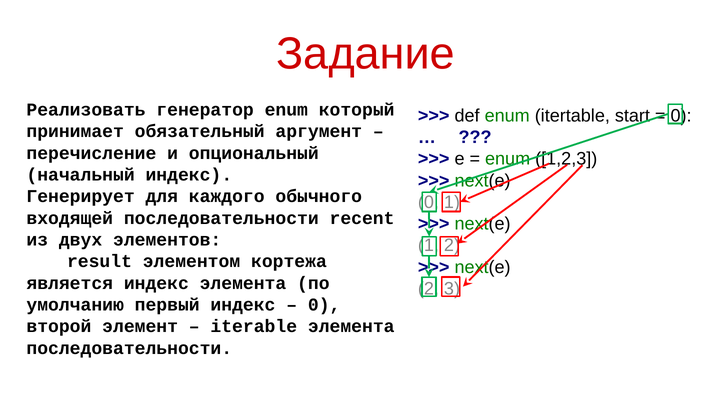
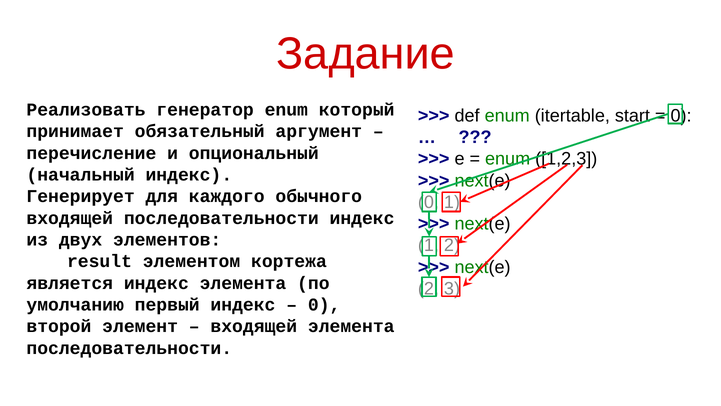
последовательности recent: recent -> индекс
iterable at (254, 326): iterable -> входящей
